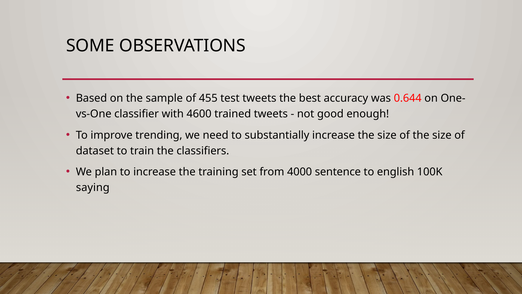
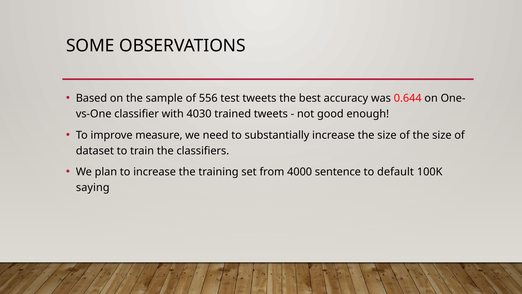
455: 455 -> 556
4600: 4600 -> 4030
trending: trending -> measure
english: english -> default
